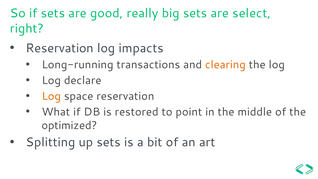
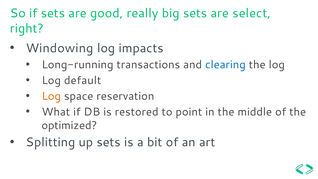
Reservation at (60, 48): Reservation -> Windowing
clearing colour: orange -> blue
declare: declare -> default
